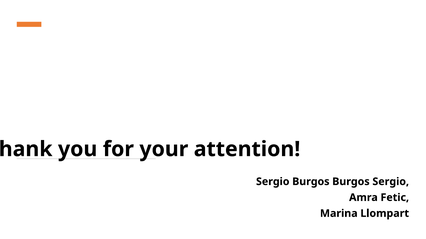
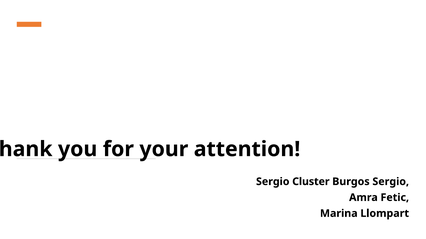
Sergio Burgos: Burgos -> Cluster
